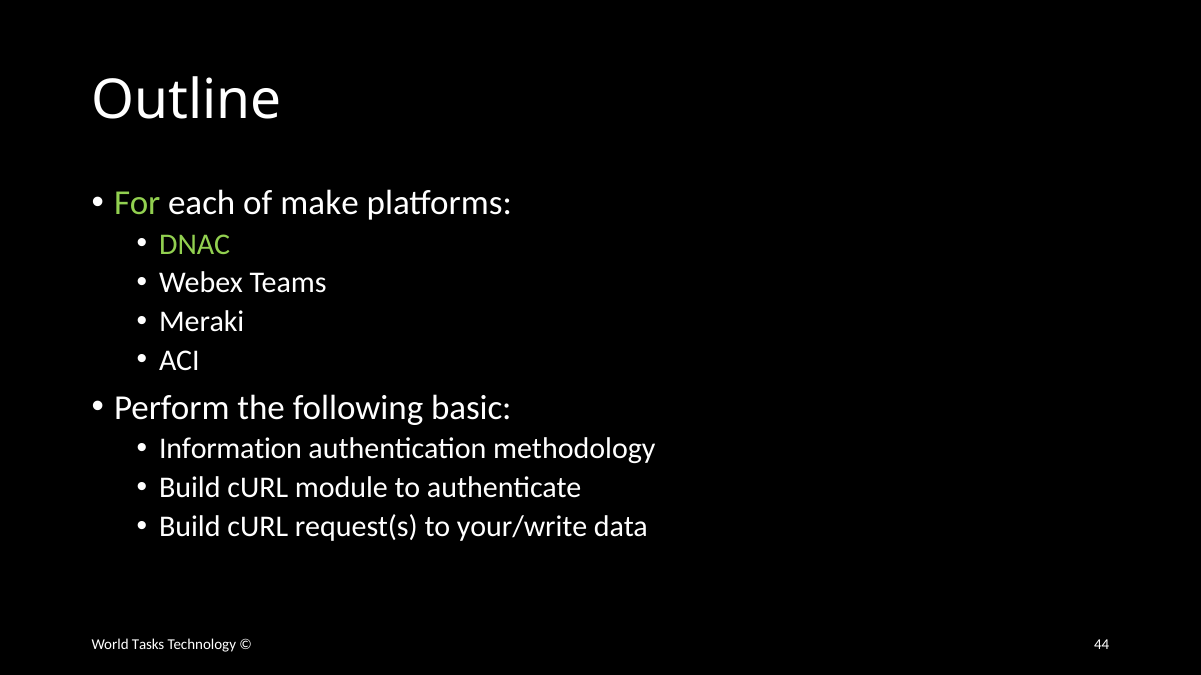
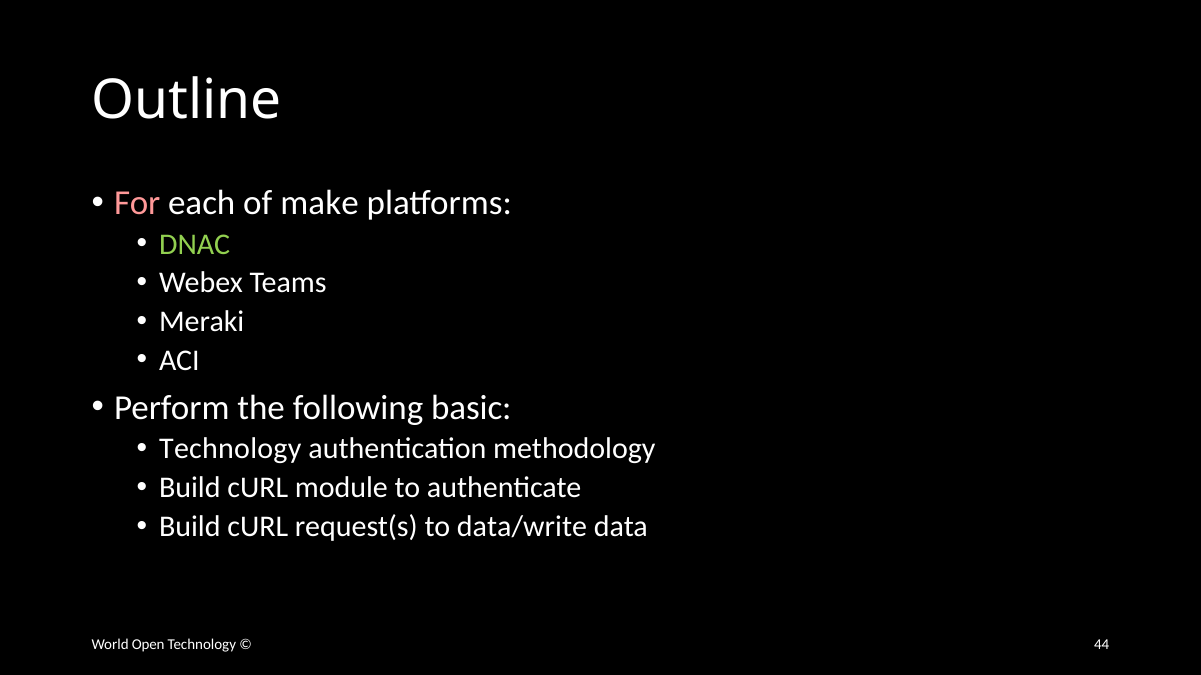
For colour: light green -> pink
Information at (231, 449): Information -> Technology
your/write: your/write -> data/write
Tasks: Tasks -> Open
